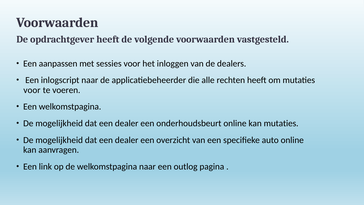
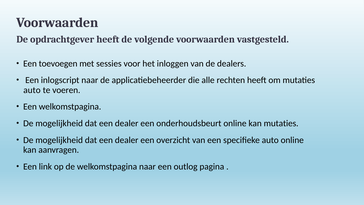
aanpassen: aanpassen -> toevoegen
voor at (32, 90): voor -> auto
